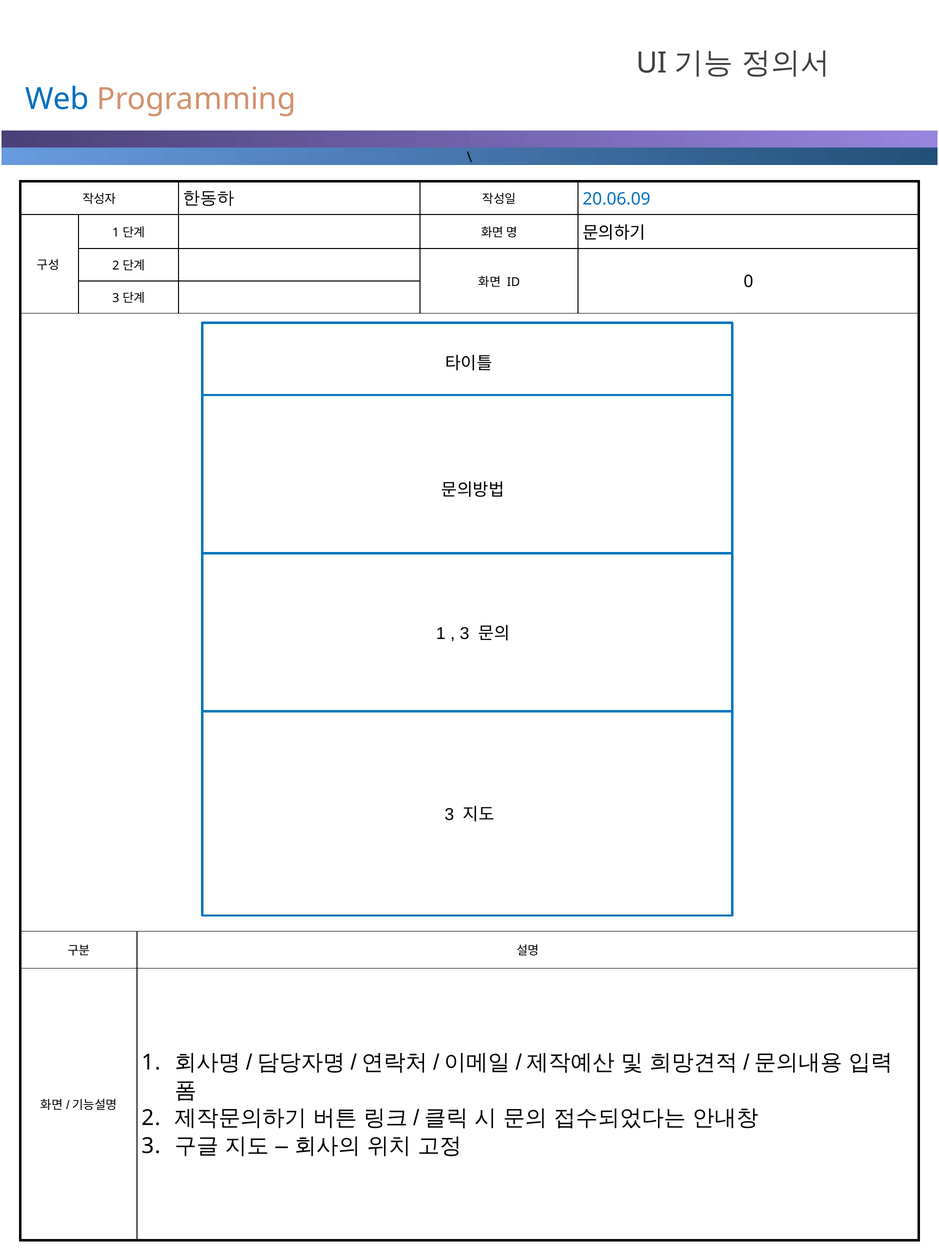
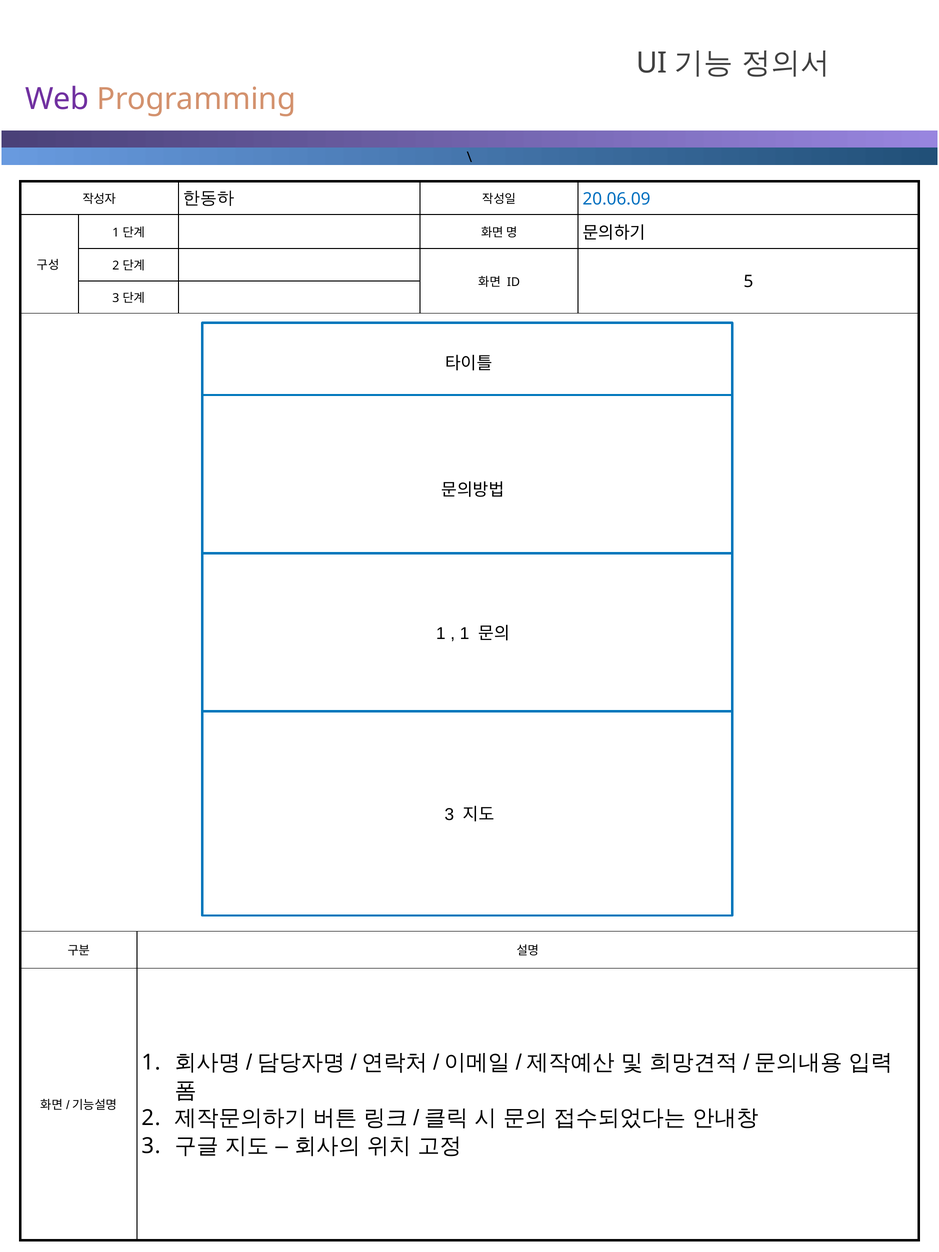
Web colour: blue -> purple
0: 0 -> 5
3 at (465, 634): 3 -> 1
